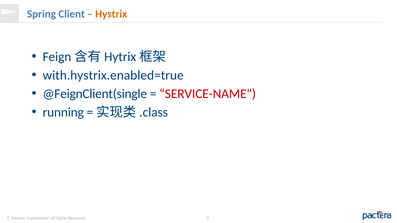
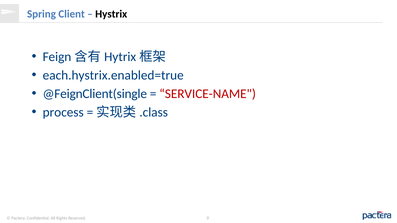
Hystrix colour: orange -> black
with.hystrix.enabled=true: with.hystrix.enabled=true -> each.hystrix.enabled=true
running: running -> process
